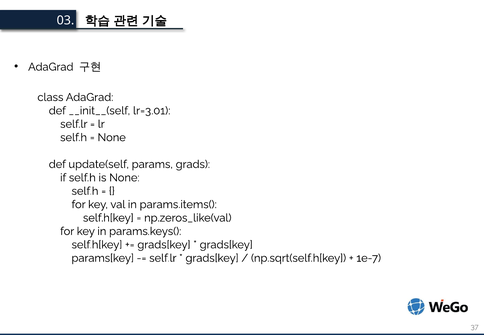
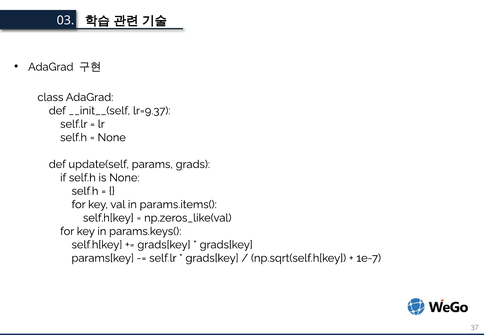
lr=3.01: lr=3.01 -> lr=9.37
